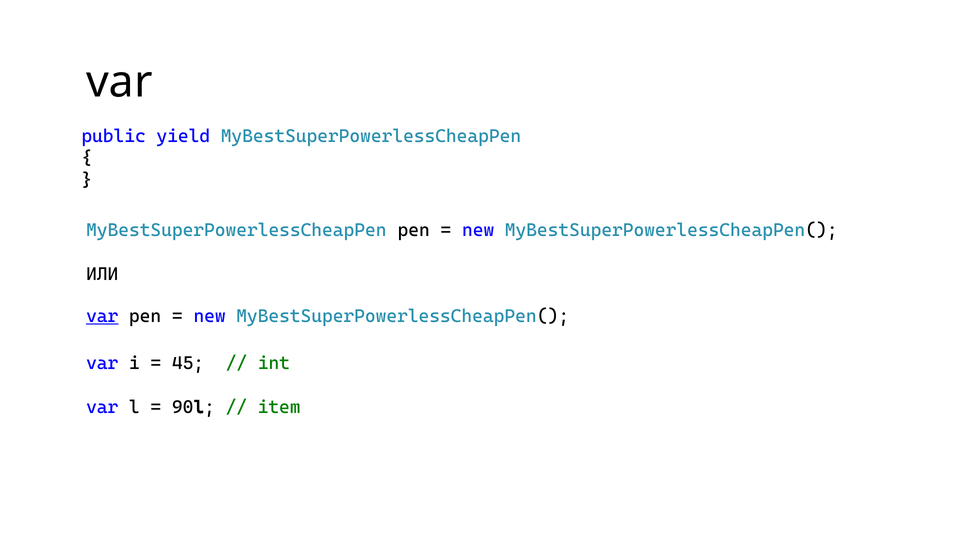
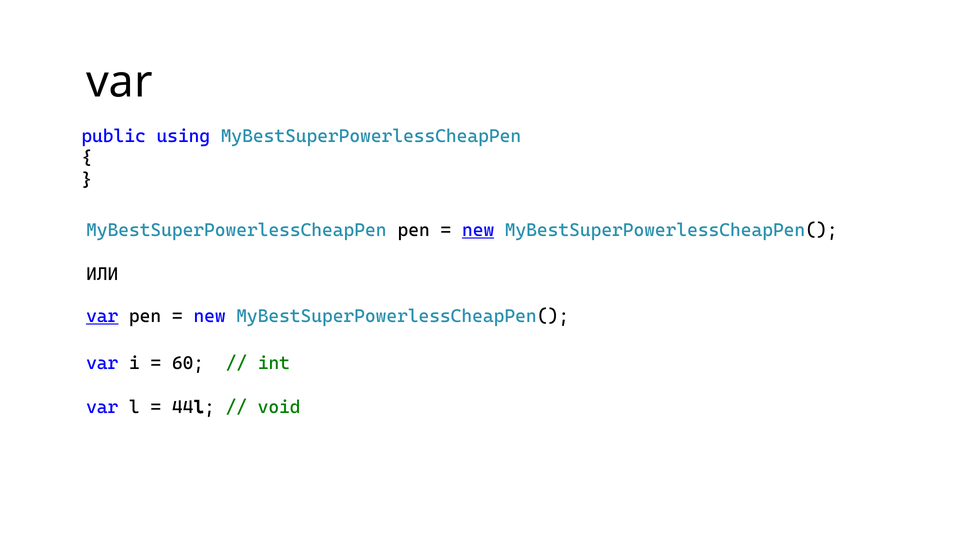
yield: yield -> using
new at (478, 230) underline: none -> present
45: 45 -> 60
90: 90 -> 44
item: item -> void
